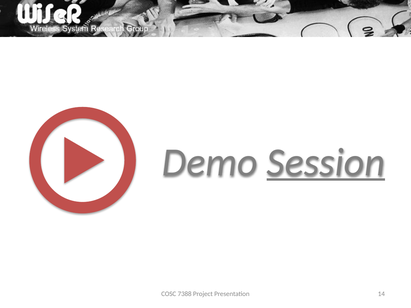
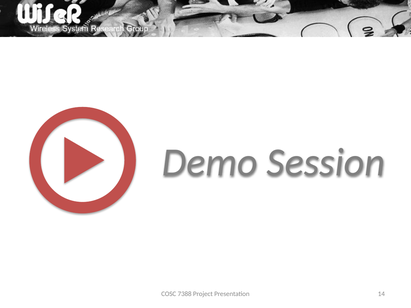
Session underline: present -> none
